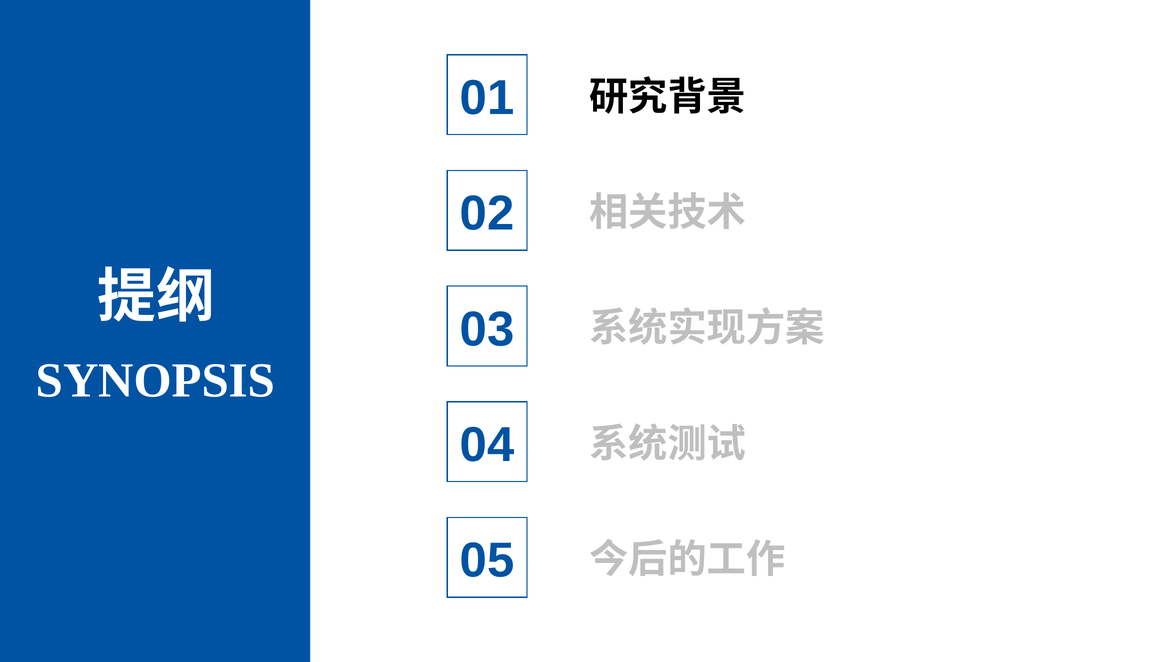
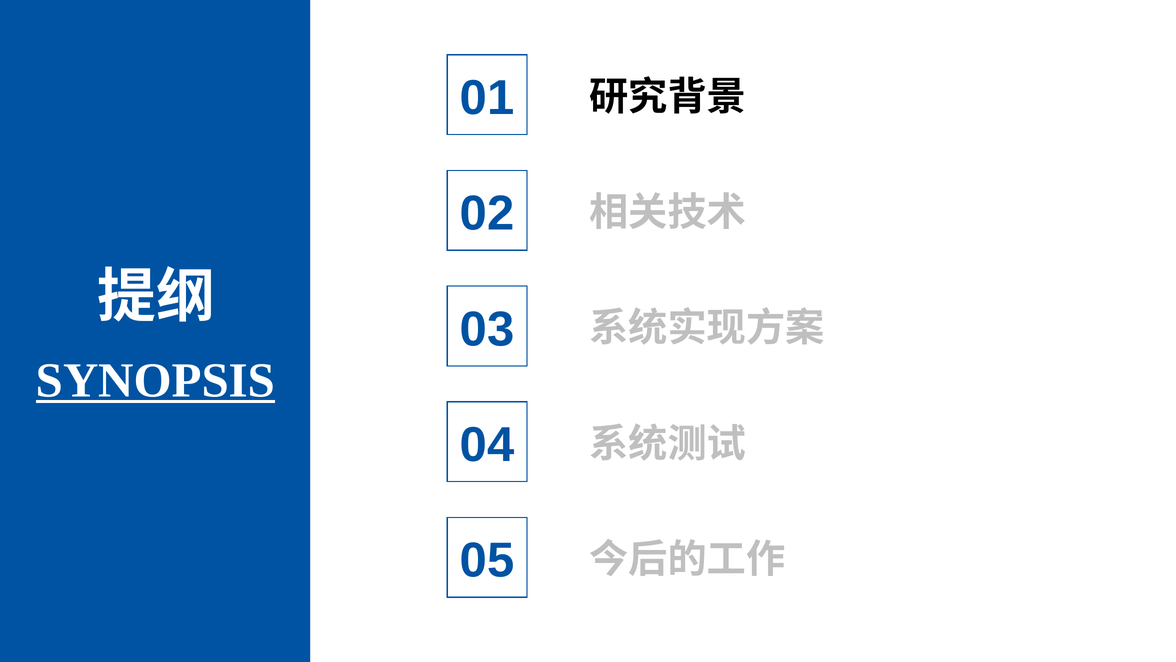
SYNOPSIS underline: none -> present
